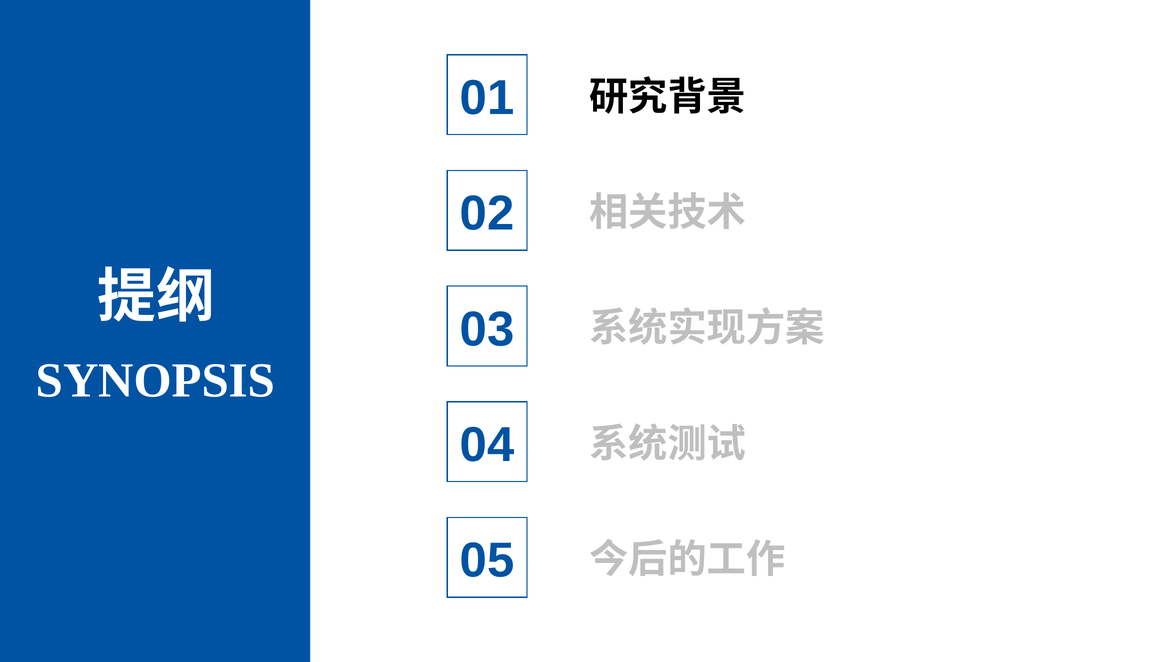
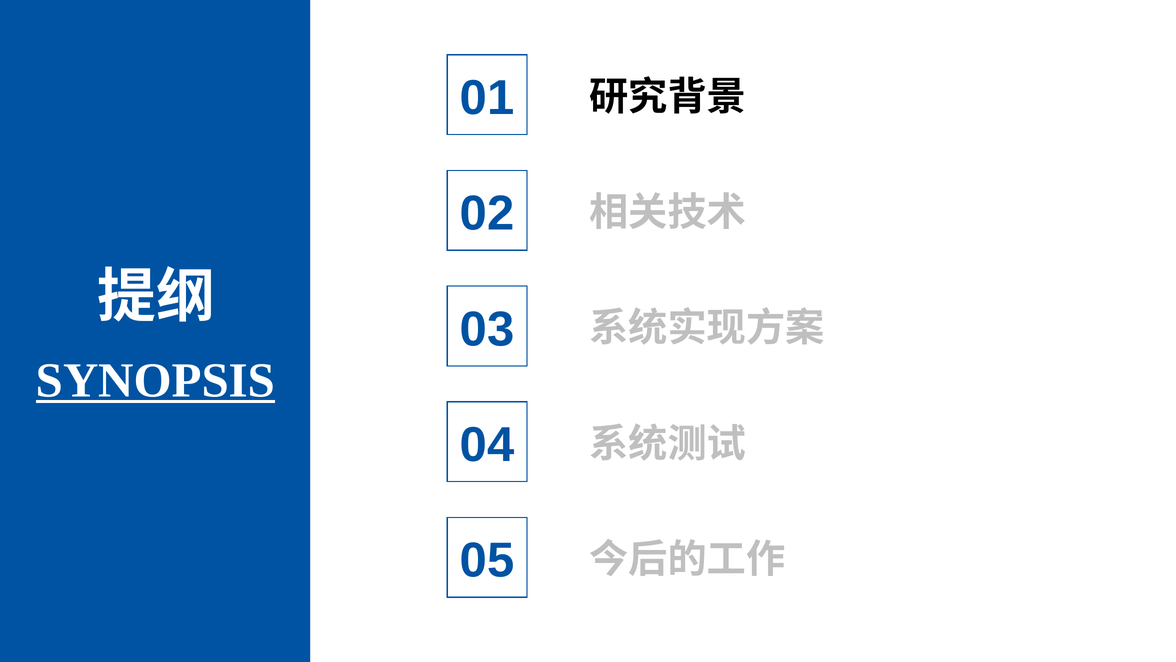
SYNOPSIS underline: none -> present
